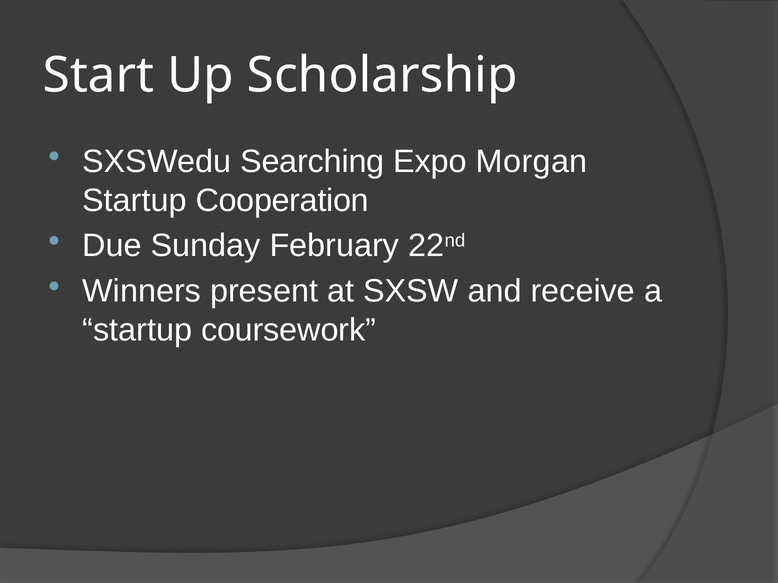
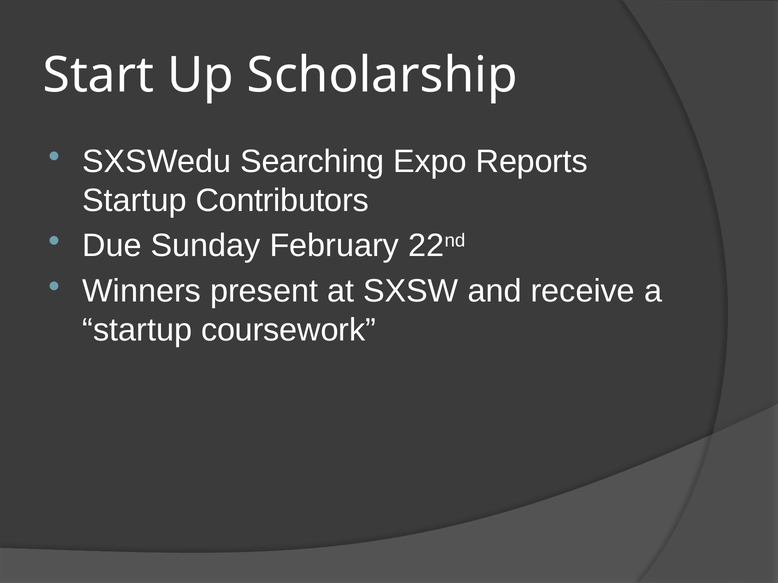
Morgan: Morgan -> Reports
Cooperation: Cooperation -> Contributors
